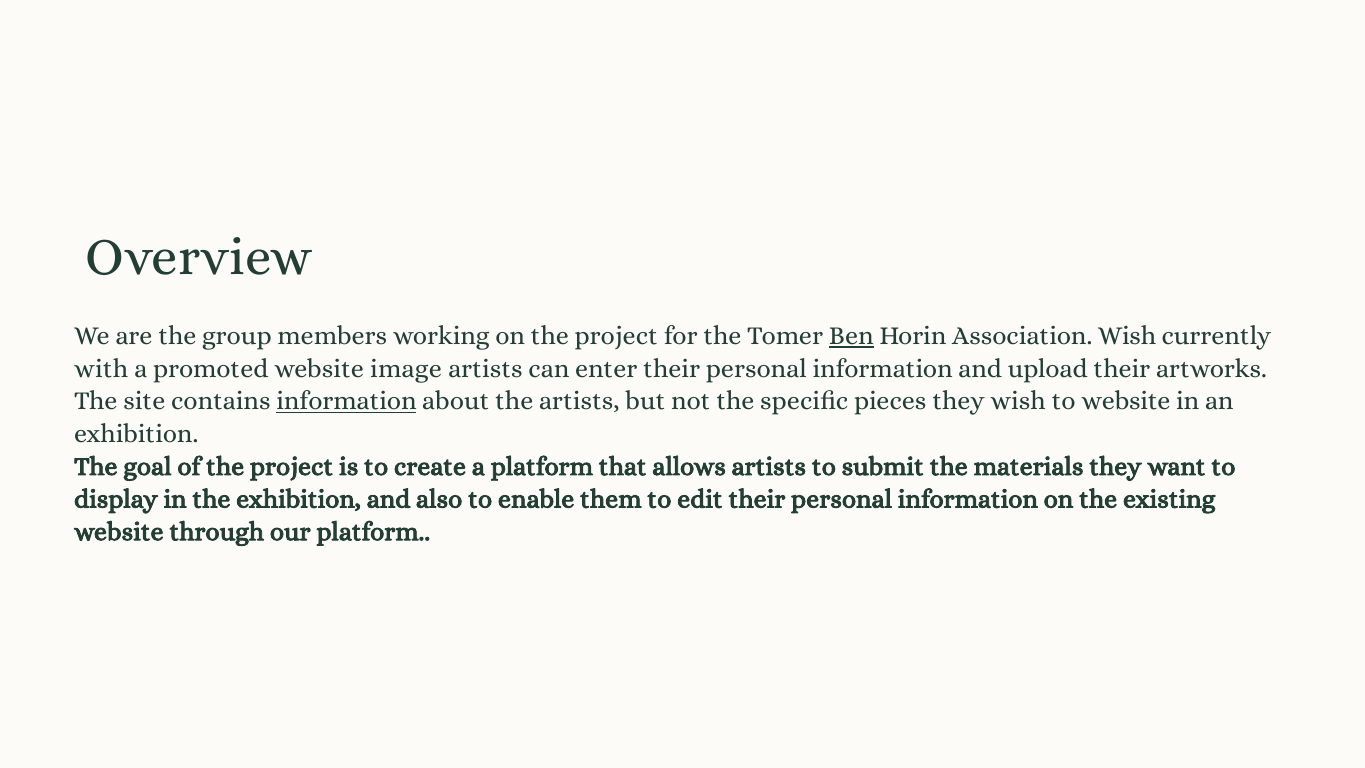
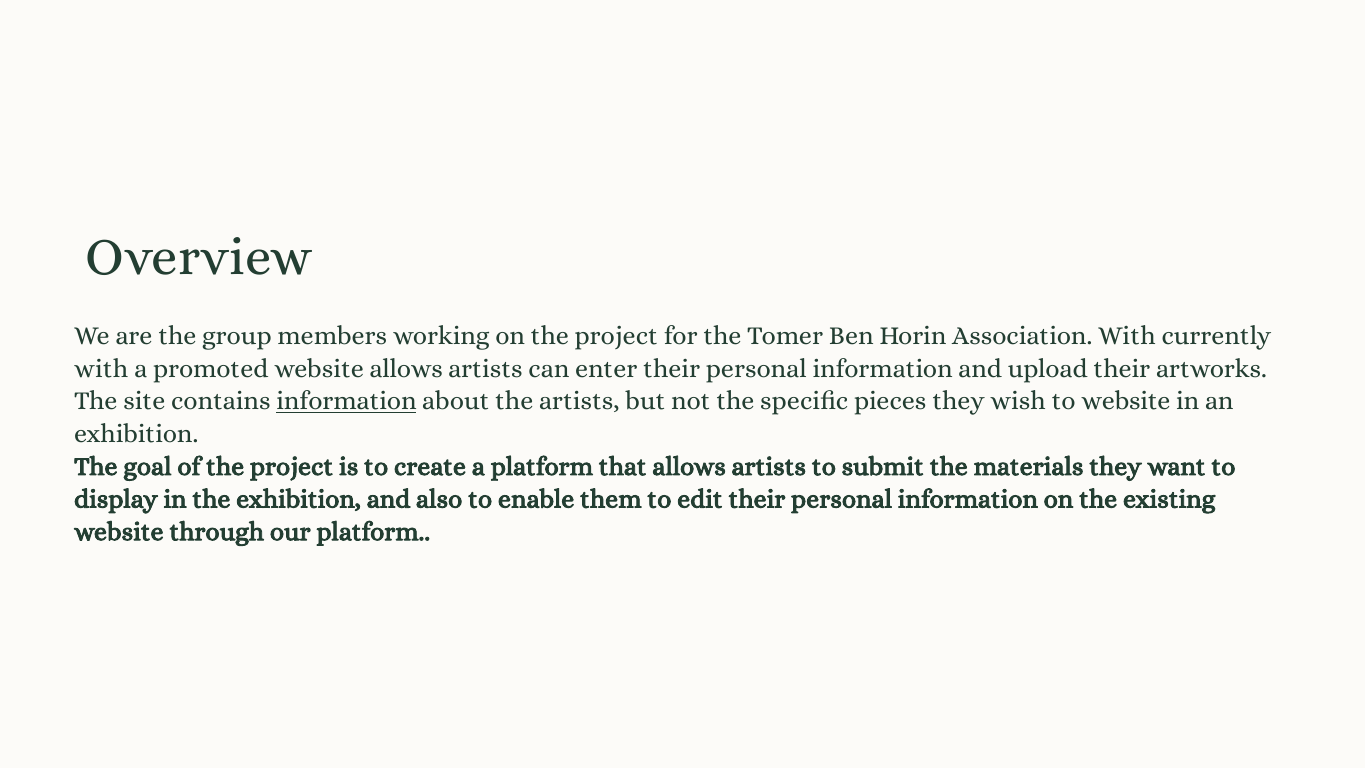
Ben underline: present -> none
Association Wish: Wish -> With
website image: image -> allows
